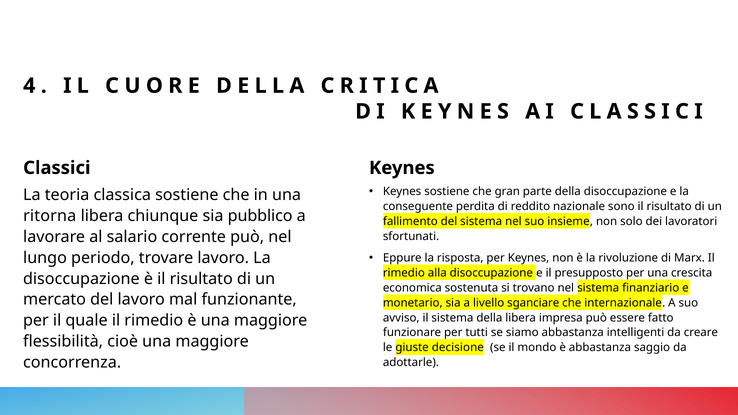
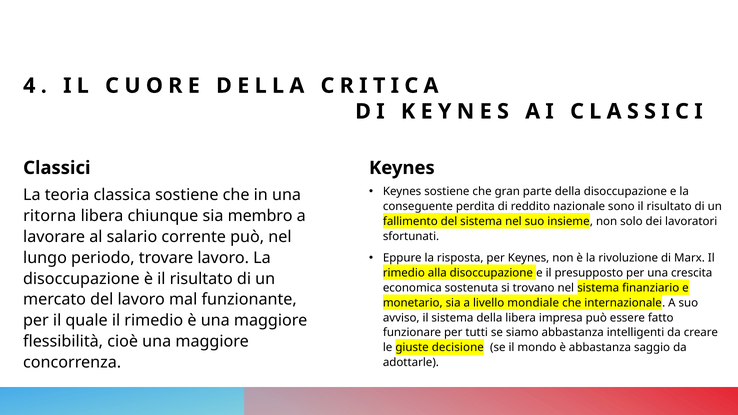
pubblico: pubblico -> membro
sganciare: sganciare -> mondiale
